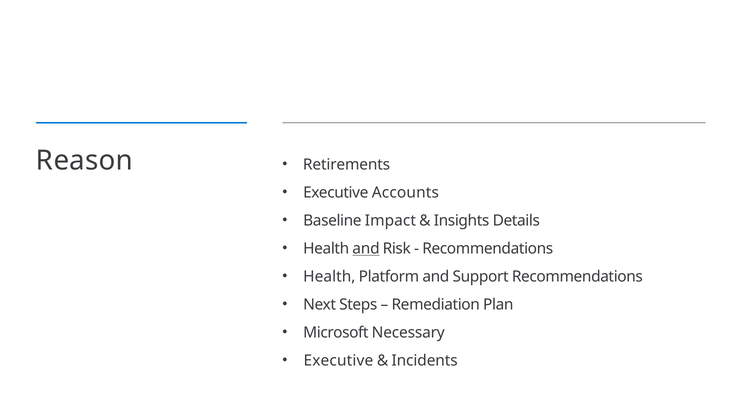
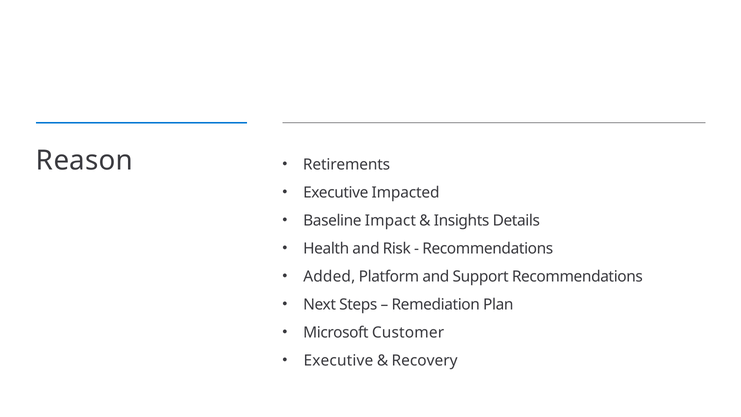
Accounts: Accounts -> Impacted
and at (366, 249) underline: present -> none
Health at (329, 276): Health -> Added
Necessary: Necessary -> Customer
Incidents: Incidents -> Recovery
